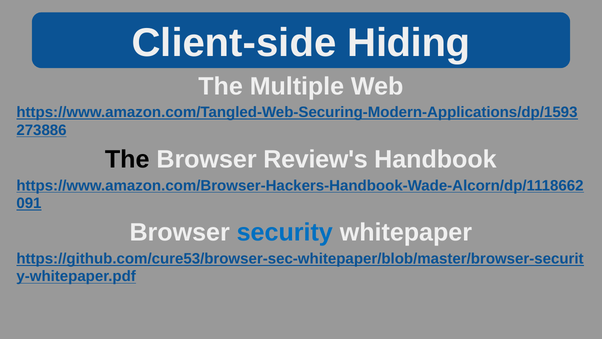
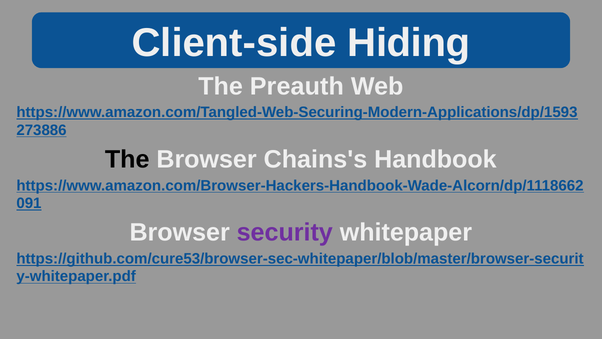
Multiple: Multiple -> Preauth
Review's: Review's -> Chains's
security colour: blue -> purple
